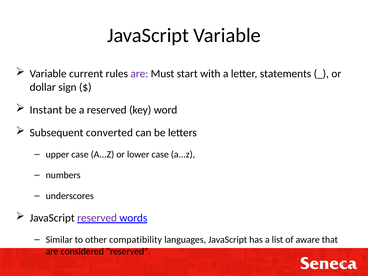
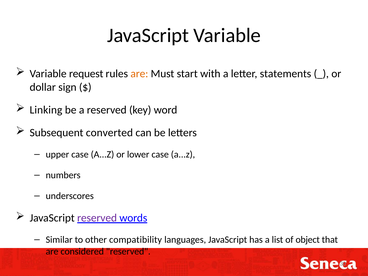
current: current -> request
are at (139, 74) colour: purple -> orange
Instant: Instant -> Linking
aware: aware -> object
